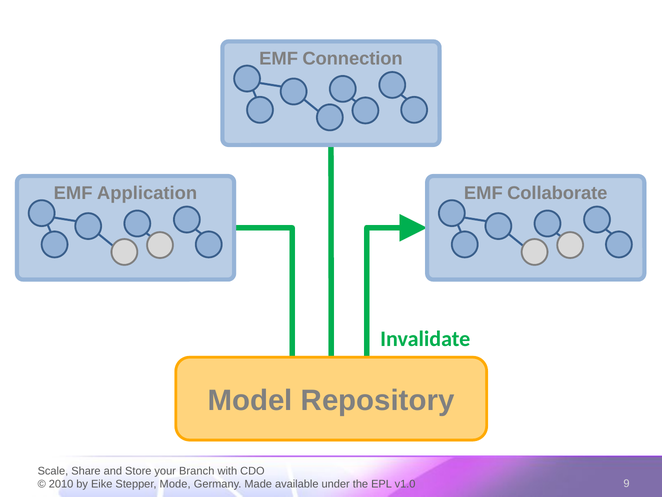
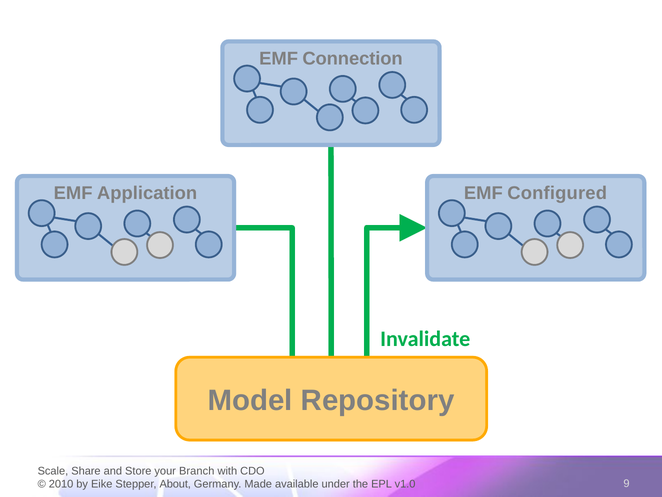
Collaborate: Collaborate -> Configured
Mode: Mode -> About
